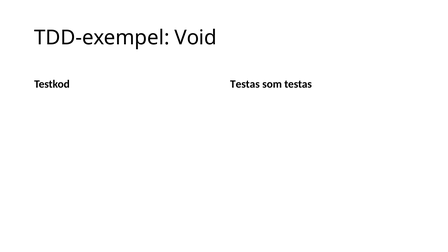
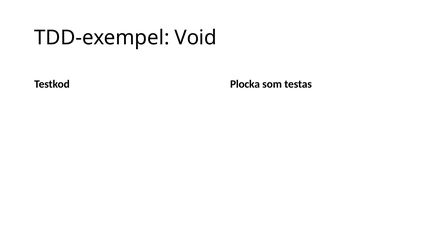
Testkod Testas: Testas -> Plocka
